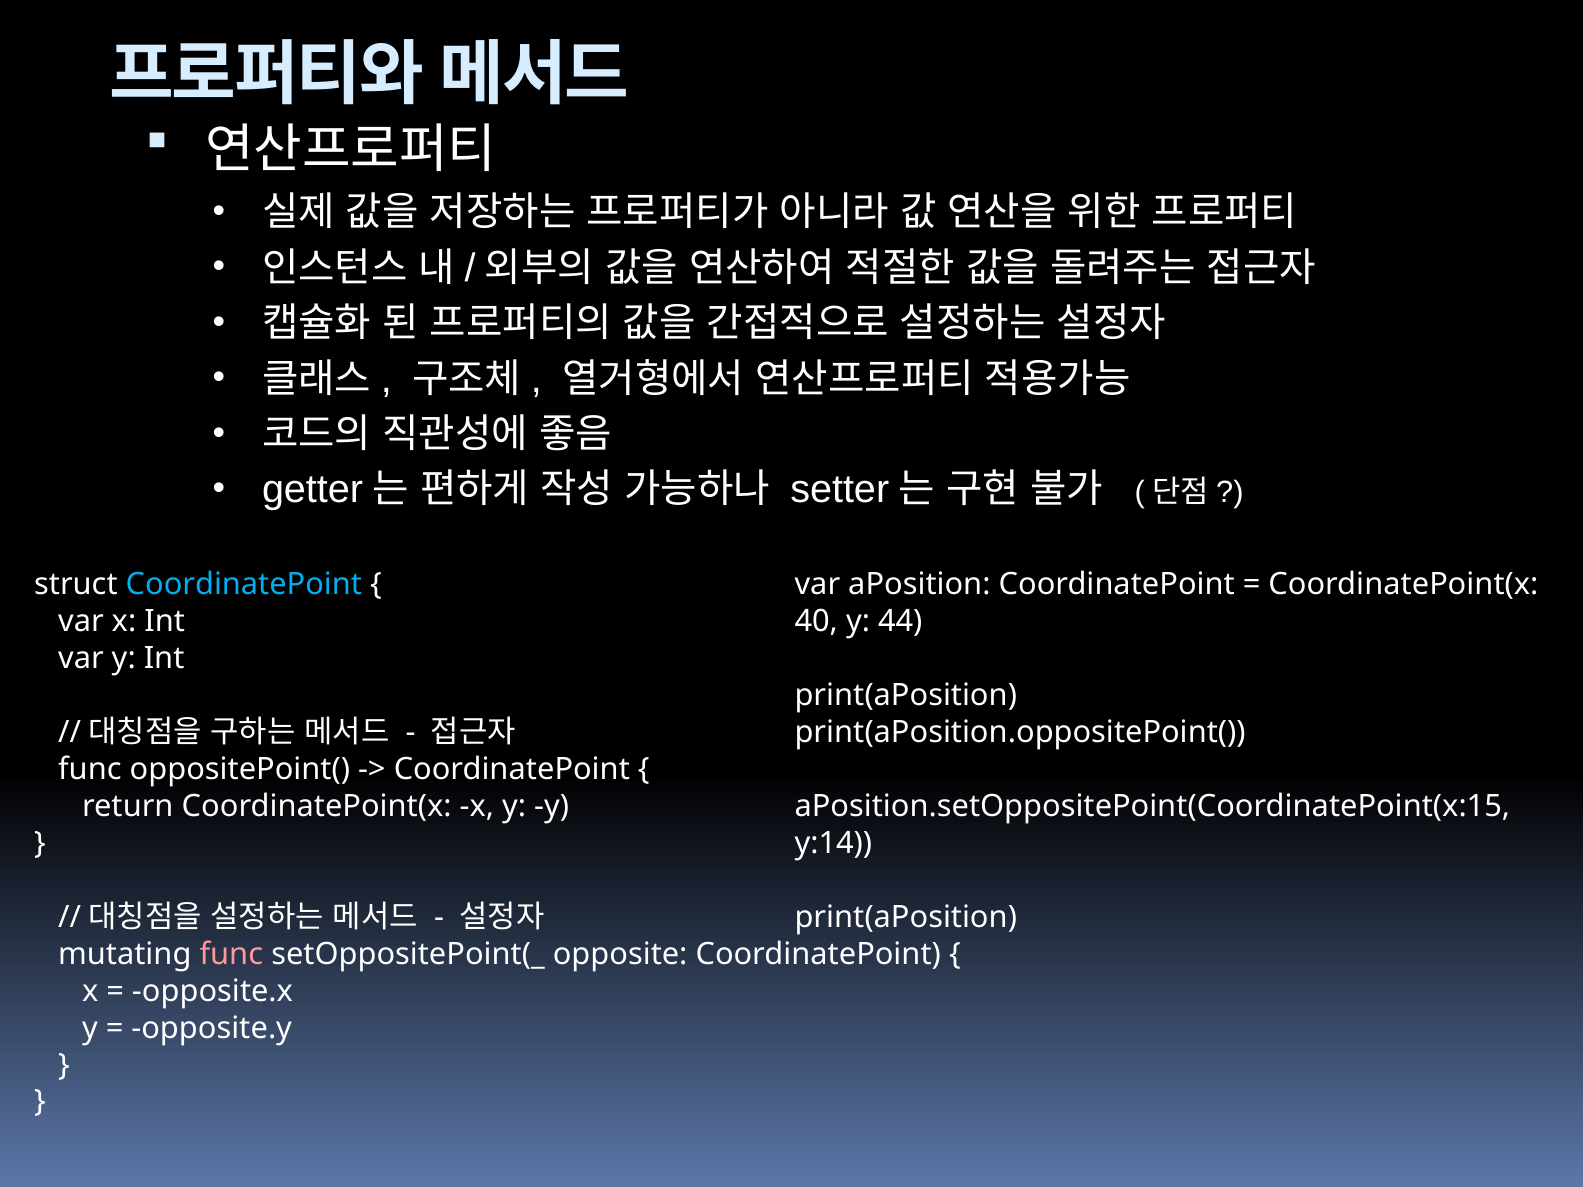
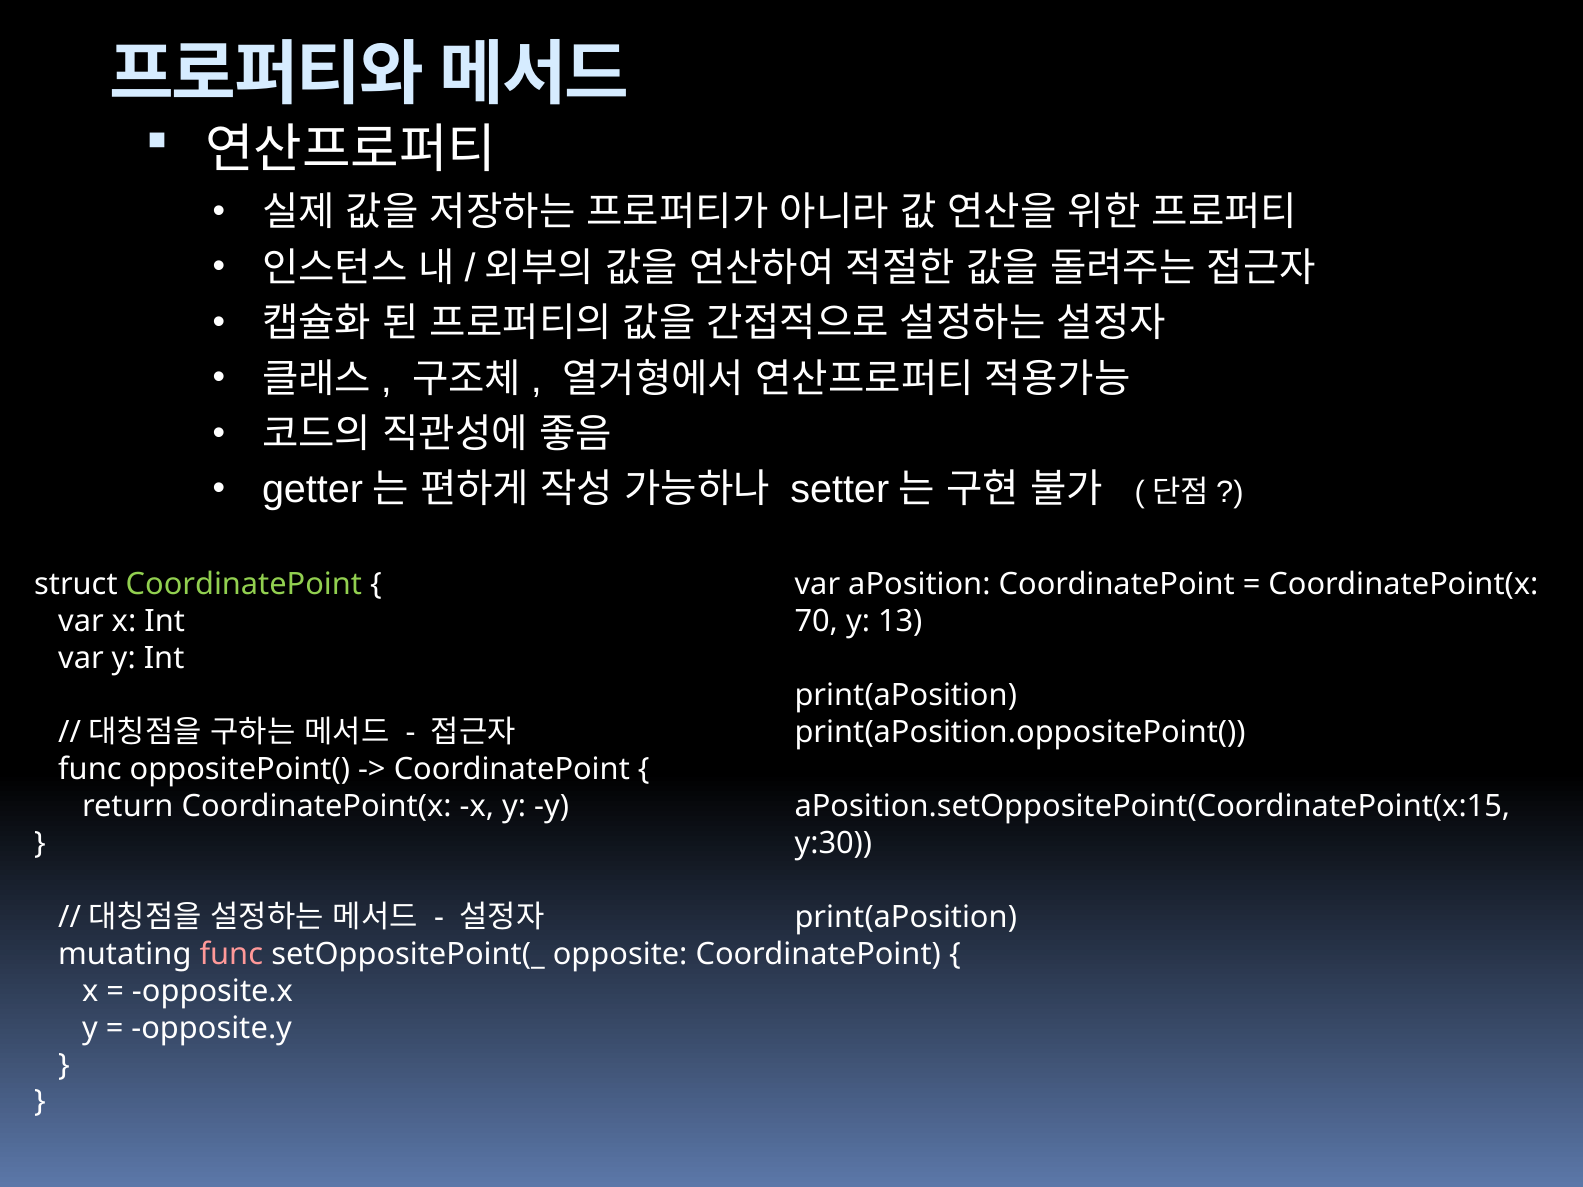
CoordinatePoint at (244, 585) colour: light blue -> light green
40: 40 -> 70
44: 44 -> 13
y:14: y:14 -> y:30
